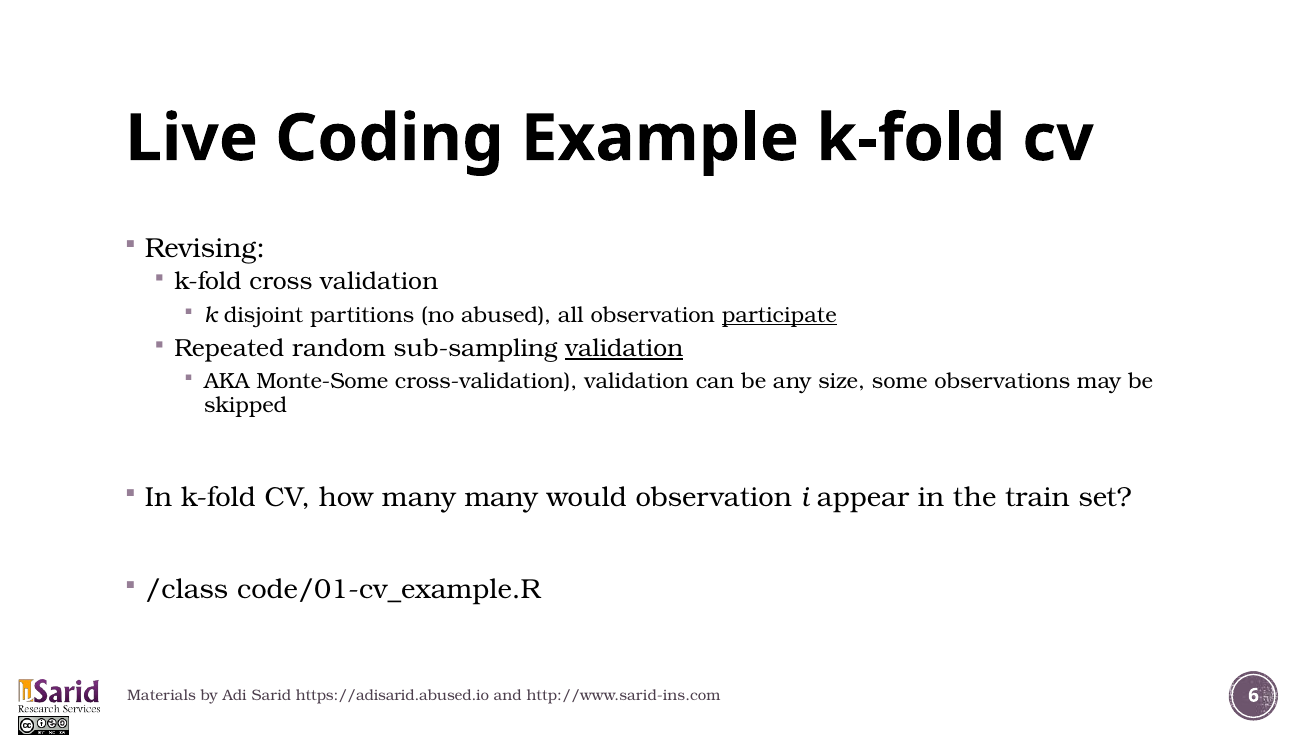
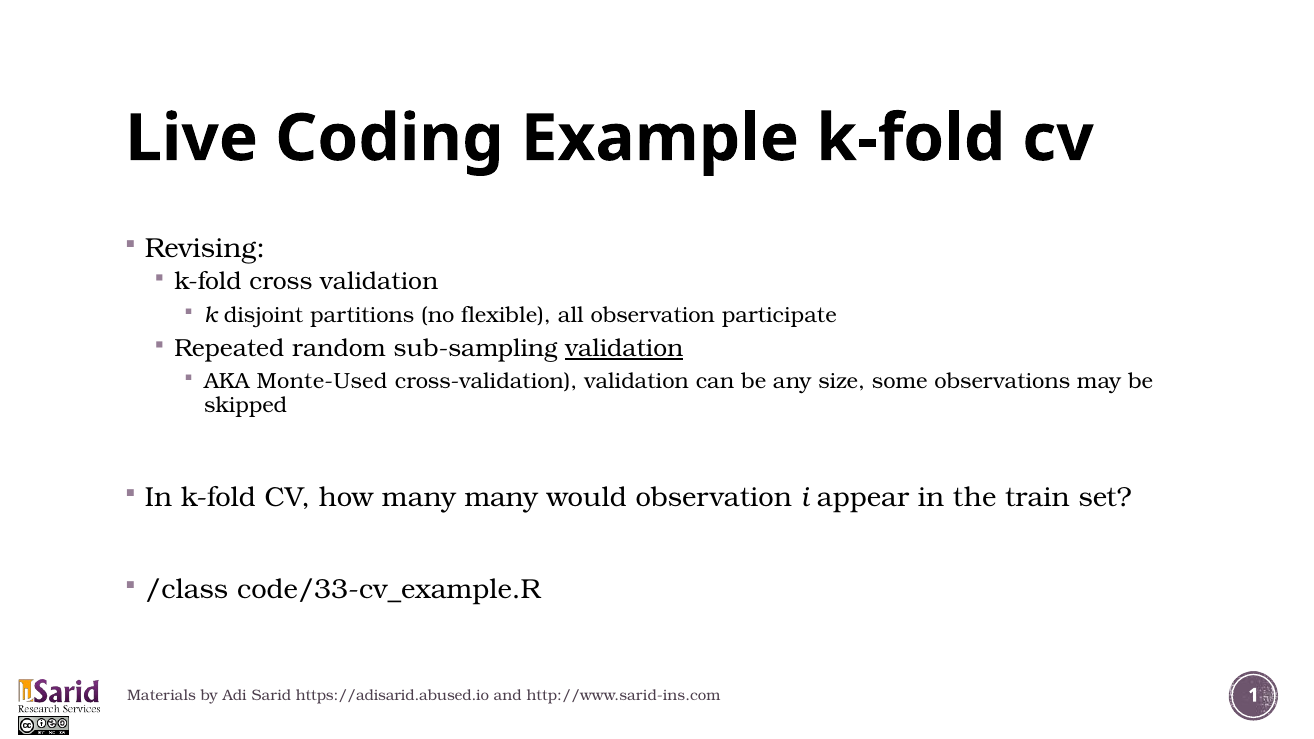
abused: abused -> flexible
participate underline: present -> none
Monte-Some: Monte-Some -> Monte-Used
code/01-cv_example.R: code/01-cv_example.R -> code/33-cv_example.R
6: 6 -> 1
